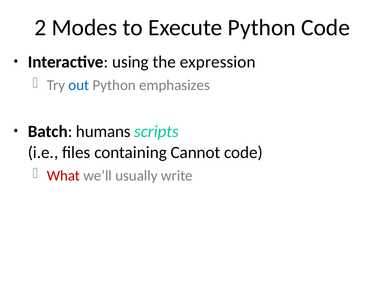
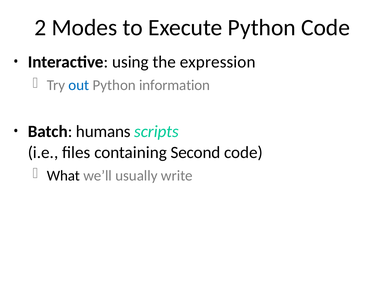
emphasizes: emphasizes -> information
Cannot: Cannot -> Second
What colour: red -> black
